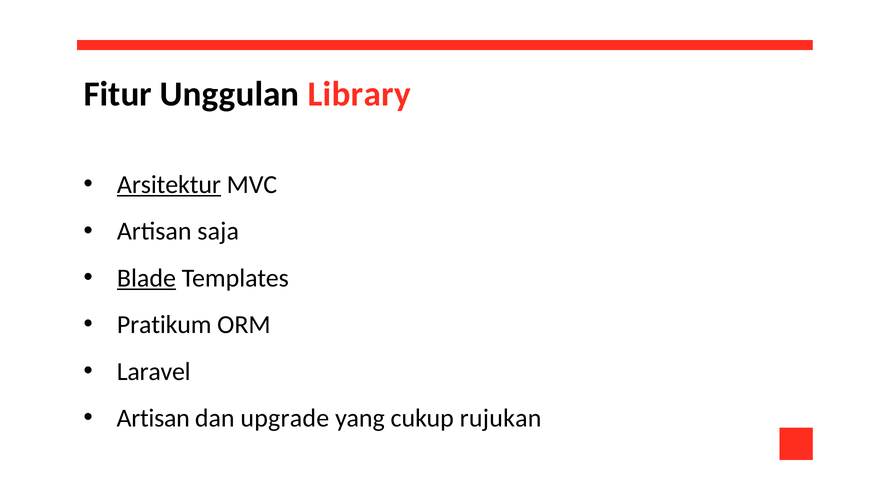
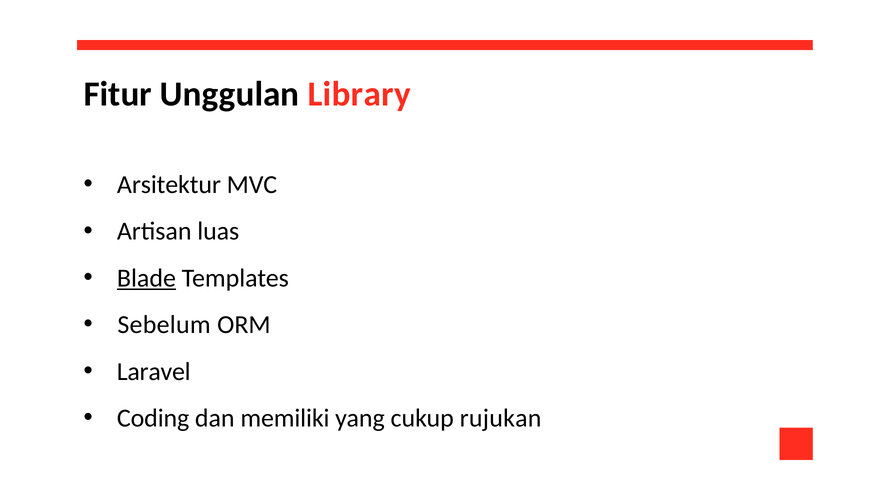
Arsitektur underline: present -> none
saja: saja -> luas
Pratikum: Pratikum -> Sebelum
Artisan at (153, 419): Artisan -> Coding
upgrade: upgrade -> memiliki
